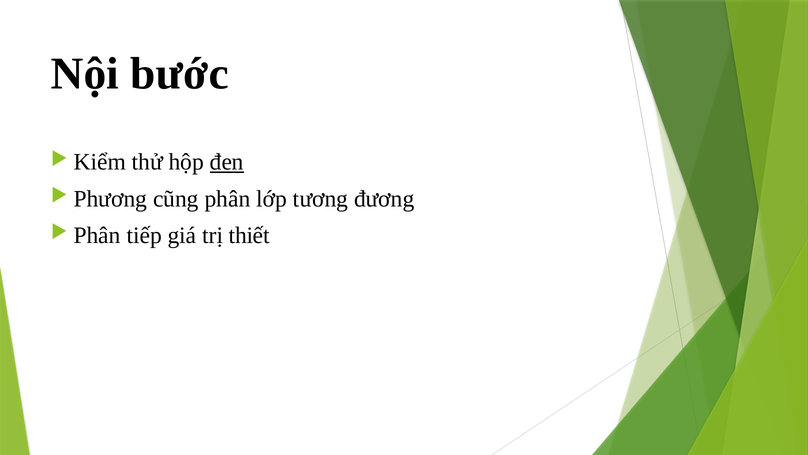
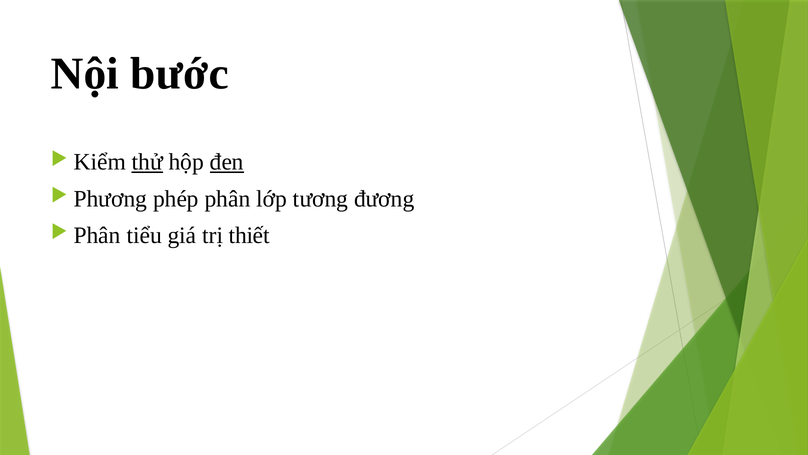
thử underline: none -> present
cũng: cũng -> phép
tiếp: tiếp -> tiểu
